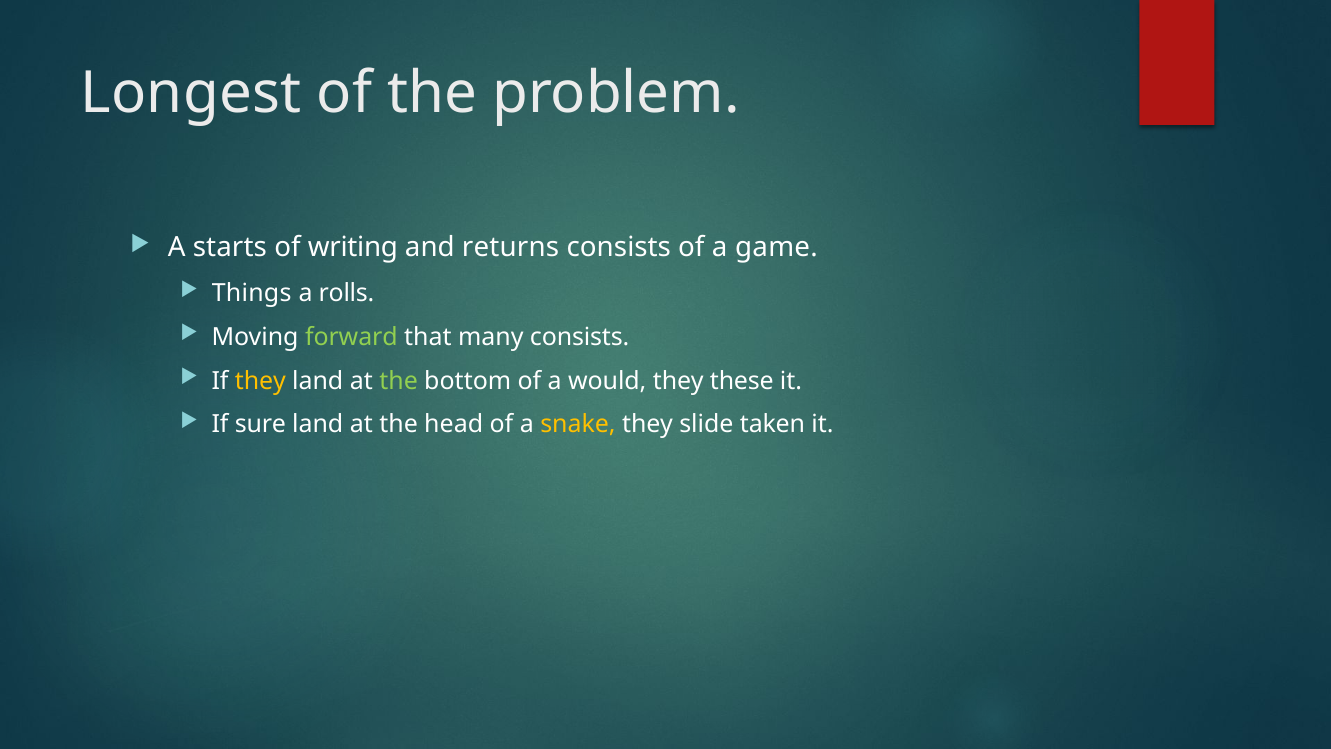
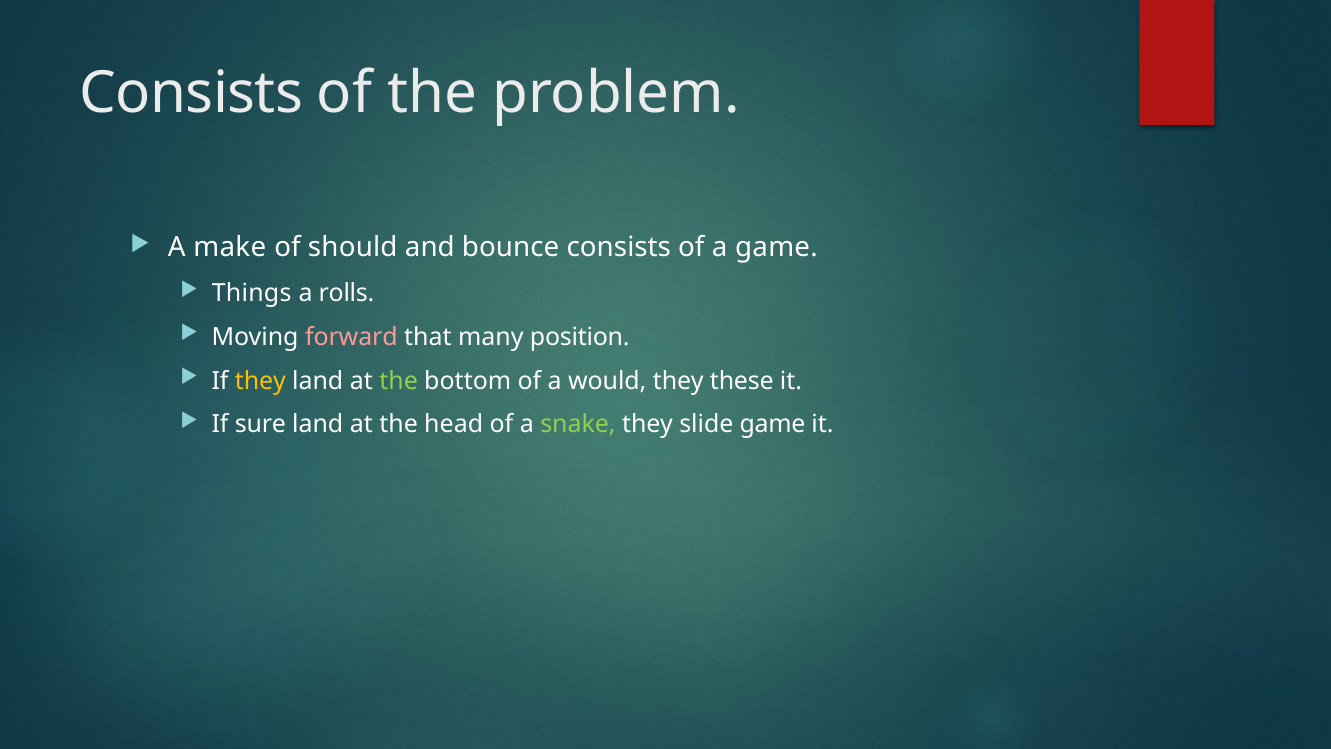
Longest at (191, 93): Longest -> Consists
starts: starts -> make
writing: writing -> should
returns: returns -> bounce
forward colour: light green -> pink
many consists: consists -> position
snake colour: yellow -> light green
slide taken: taken -> game
